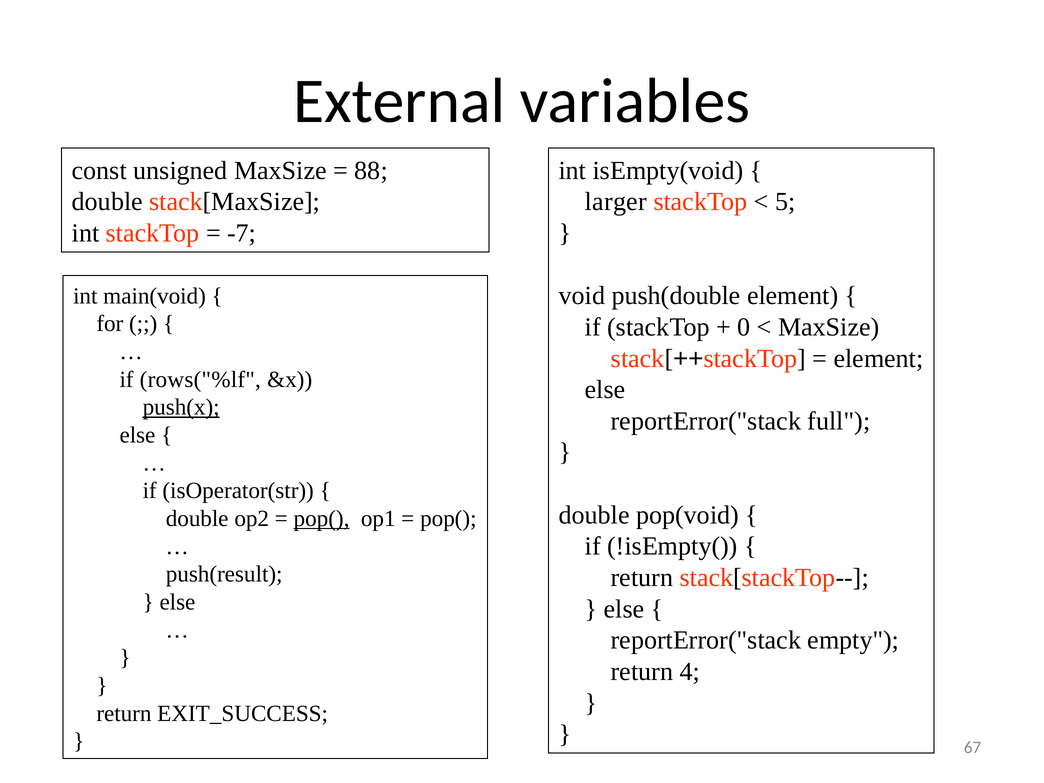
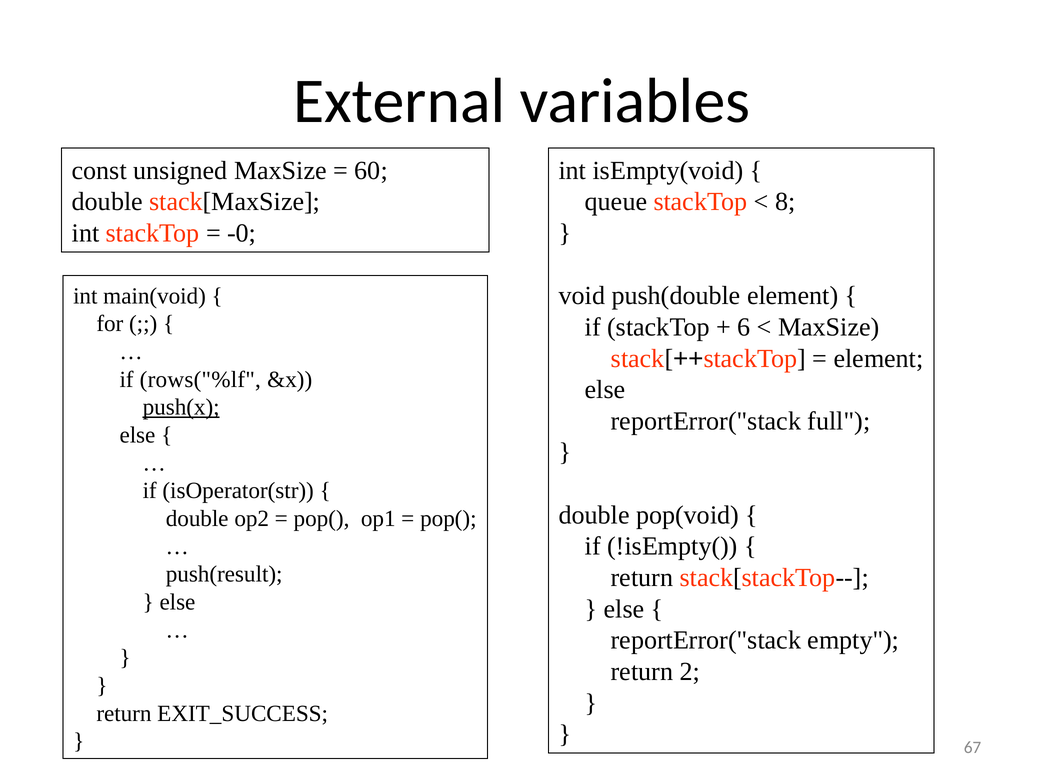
88: 88 -> 60
larger: larger -> queue
5: 5 -> 8
-7: -7 -> -0
0: 0 -> 6
pop( at (322, 519) underline: present -> none
4: 4 -> 2
